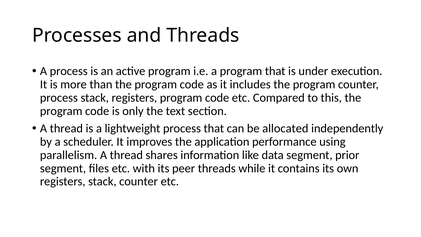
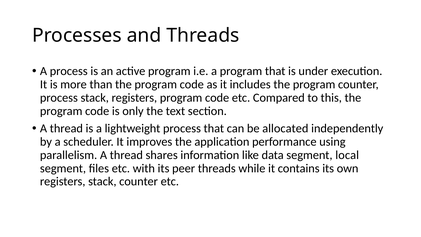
prior: prior -> local
